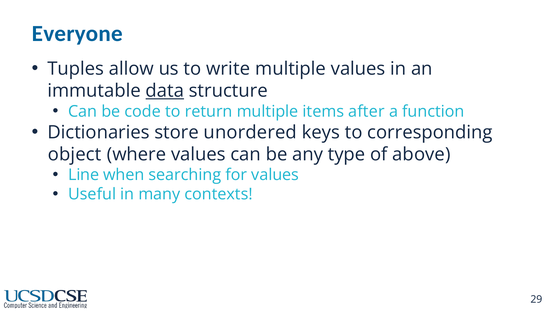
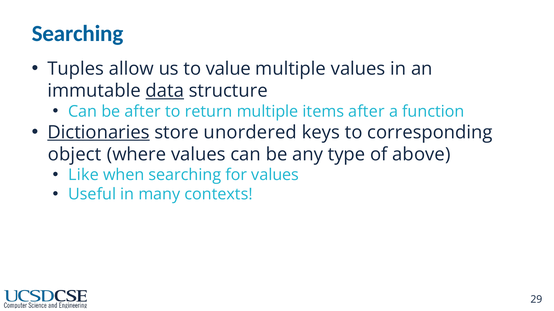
Everyone at (77, 34): Everyone -> Searching
write: write -> value
be code: code -> after
Dictionaries underline: none -> present
Line: Line -> Like
